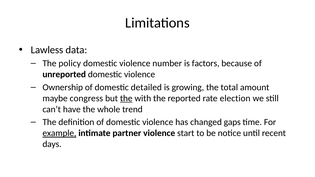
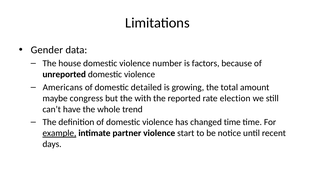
Lawless: Lawless -> Gender
policy: policy -> house
Ownership: Ownership -> Americans
the at (126, 98) underline: present -> none
changed gaps: gaps -> time
